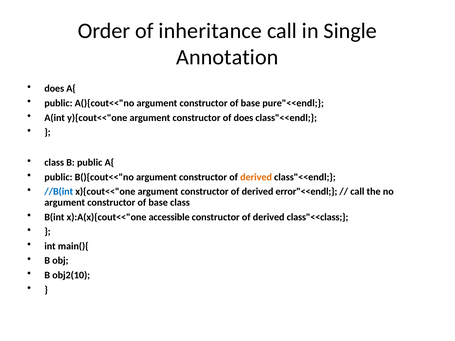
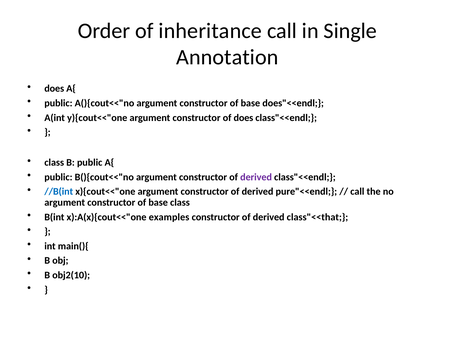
pure"<<endl: pure"<<endl -> does"<<endl
derived at (256, 177) colour: orange -> purple
error"<<endl: error"<<endl -> pure"<<endl
accessible: accessible -> examples
class"<<class: class"<<class -> class"<<that
